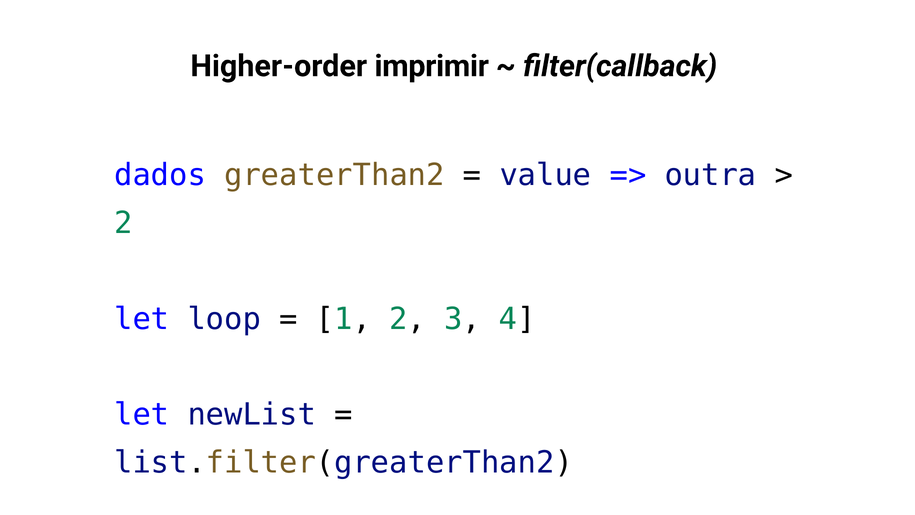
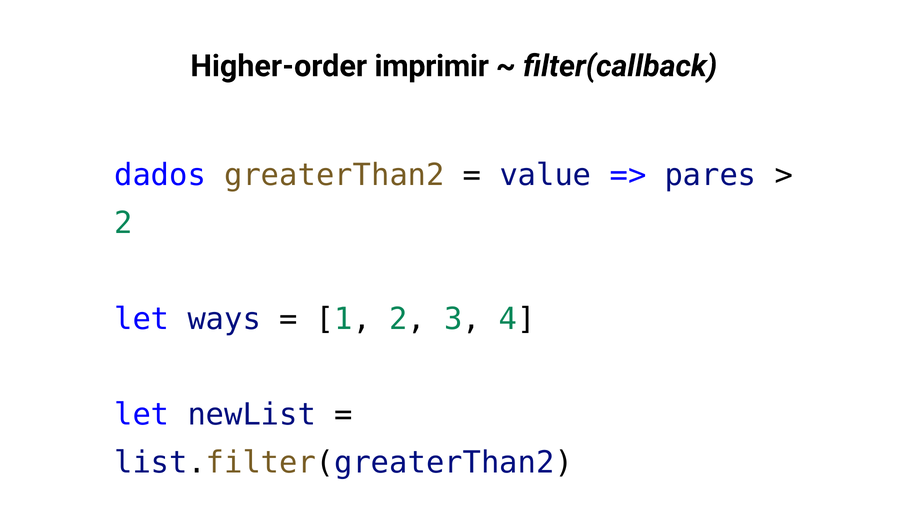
outra: outra -> pares
loop: loop -> ways
